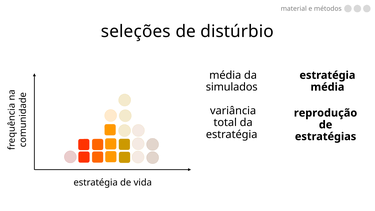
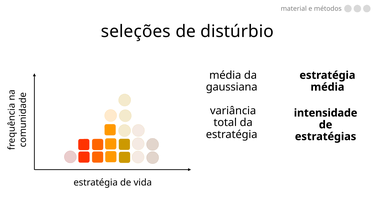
simulados: simulados -> gaussiana
reprodução: reprodução -> intensidade
